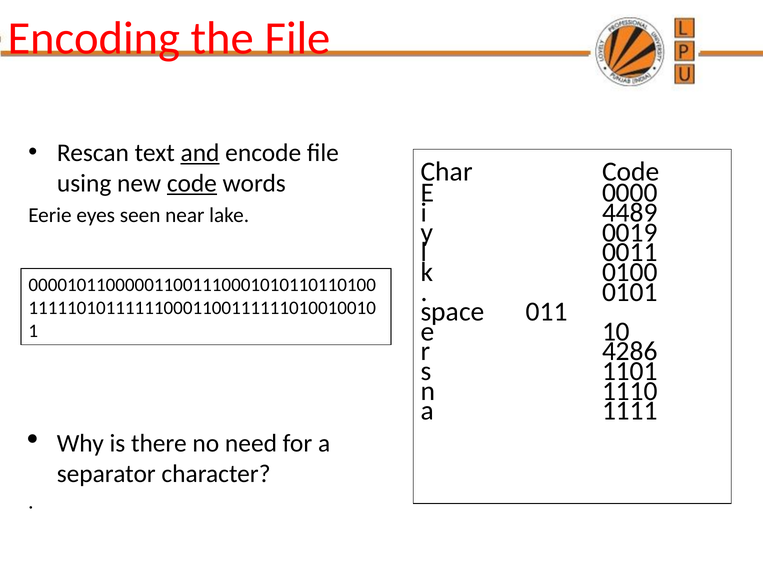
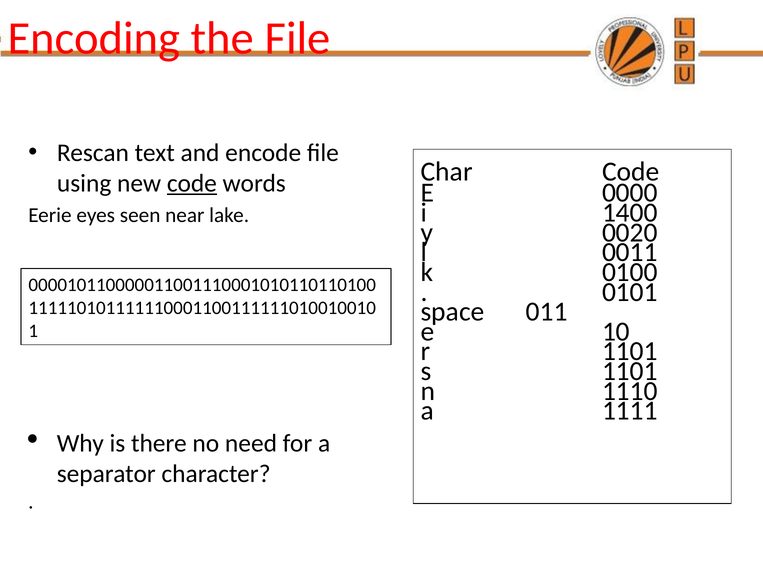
and underline: present -> none
4489: 4489 -> 1400
0019: 0019 -> 0020
r 4286: 4286 -> 1101
